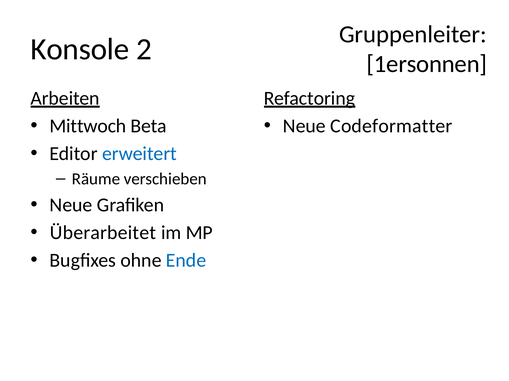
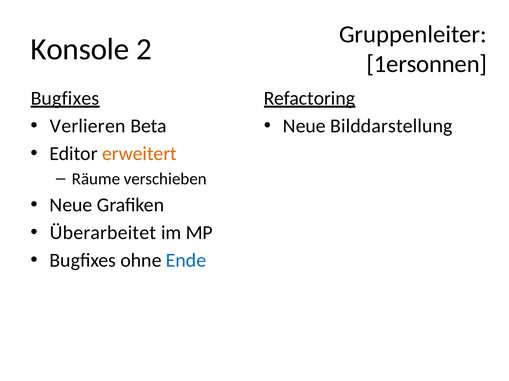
Arbeiten at (65, 98): Arbeiten -> Bugfixes
Mittwoch: Mittwoch -> Verlieren
Codeformatter: Codeformatter -> Bilddarstellung
erweitert colour: blue -> orange
